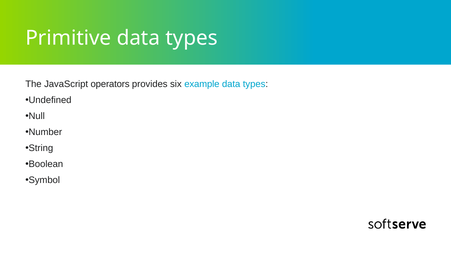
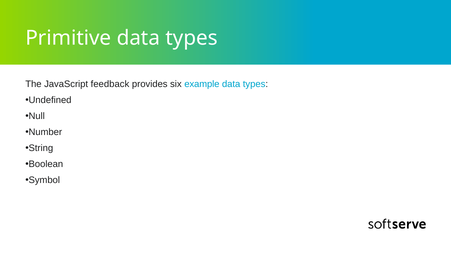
operators: operators -> feedback
